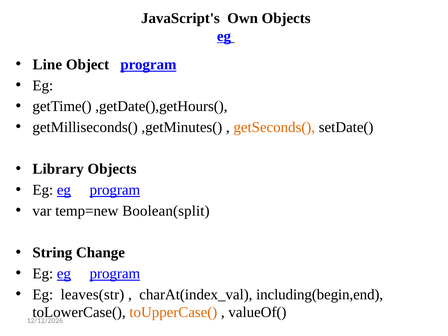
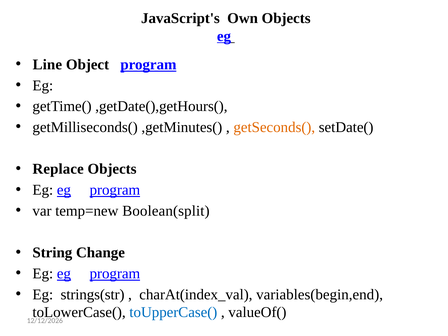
Library: Library -> Replace
leaves(str: leaves(str -> strings(str
including(begin,end: including(begin,end -> variables(begin,end
toUpperCase( colour: orange -> blue
